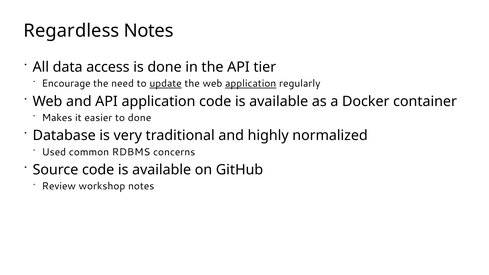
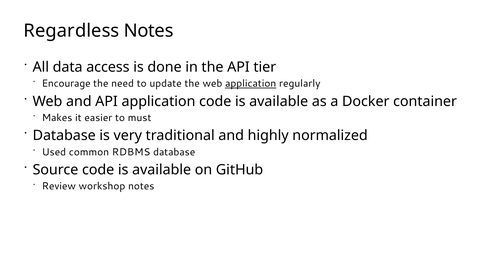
update underline: present -> none
to done: done -> must
RDBMS concerns: concerns -> database
